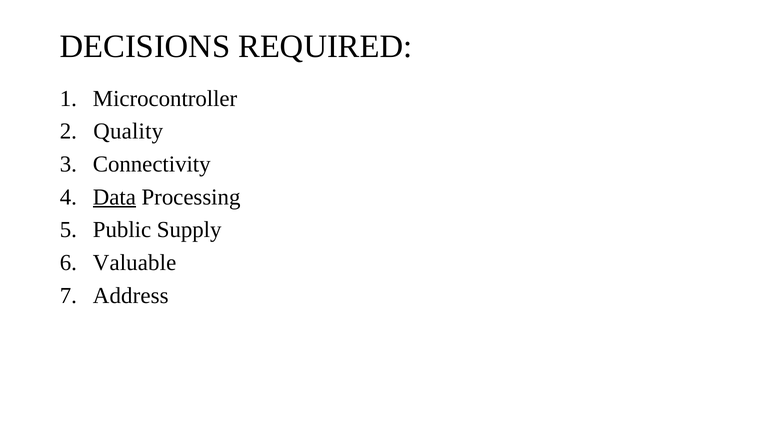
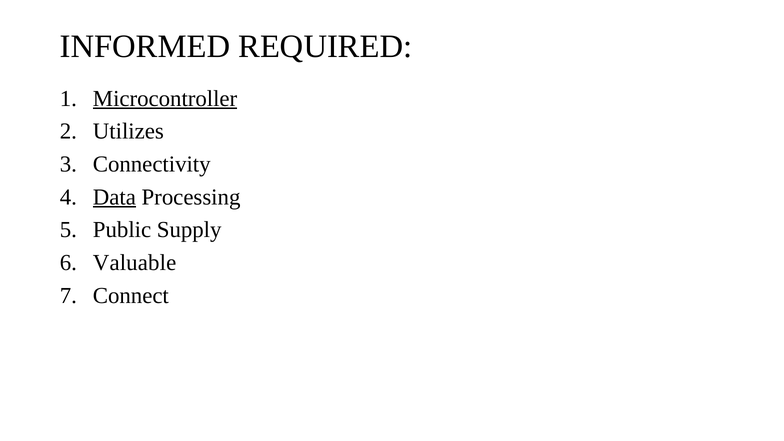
DECISIONS: DECISIONS -> INFORMED
Microcontroller underline: none -> present
Quality: Quality -> Utilizes
Address: Address -> Connect
